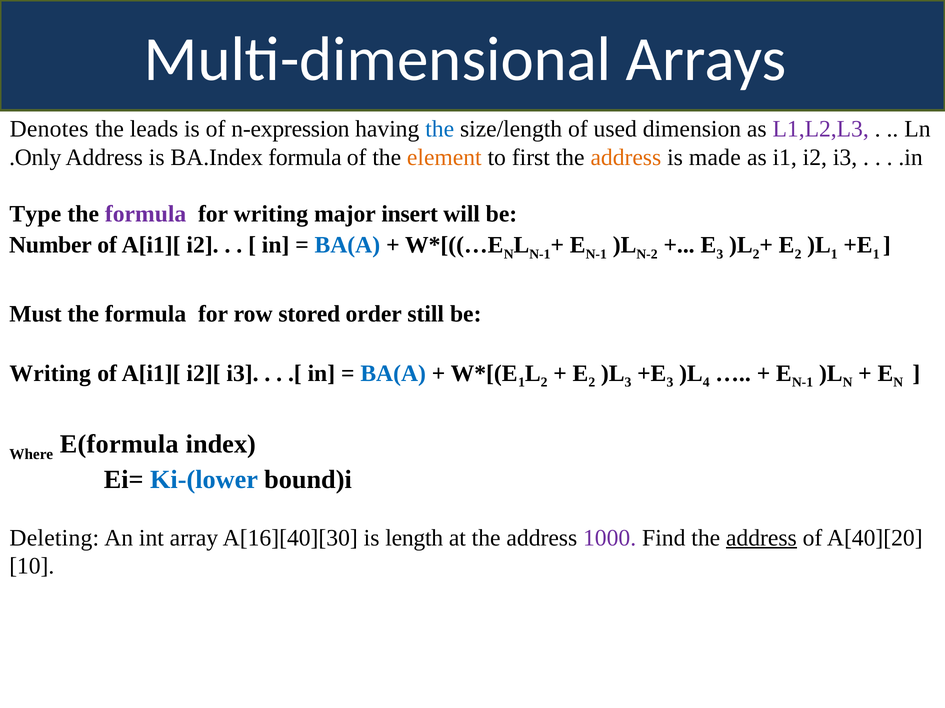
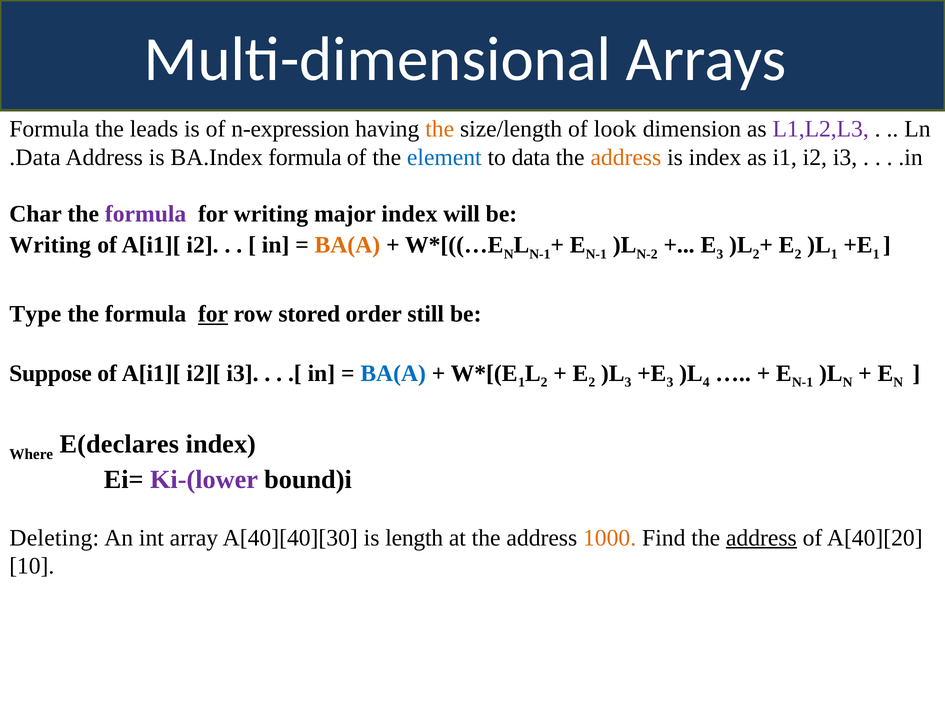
Denotes at (49, 129): Denotes -> Formula
the at (440, 129) colour: blue -> orange
used: used -> look
.Only: .Only -> .Data
element colour: orange -> blue
first: first -> data
is made: made -> index
Type: Type -> Char
major insert: insert -> index
Number at (50, 245): Number -> Writing
BA(A at (347, 245) colour: blue -> orange
Must: Must -> Type
for at (213, 314) underline: none -> present
Writing at (50, 374): Writing -> Suppose
E(formula: E(formula -> E(declares
Ki-(lower colour: blue -> purple
A[16][40][30: A[16][40][30 -> A[40][40][30
1000 colour: purple -> orange
